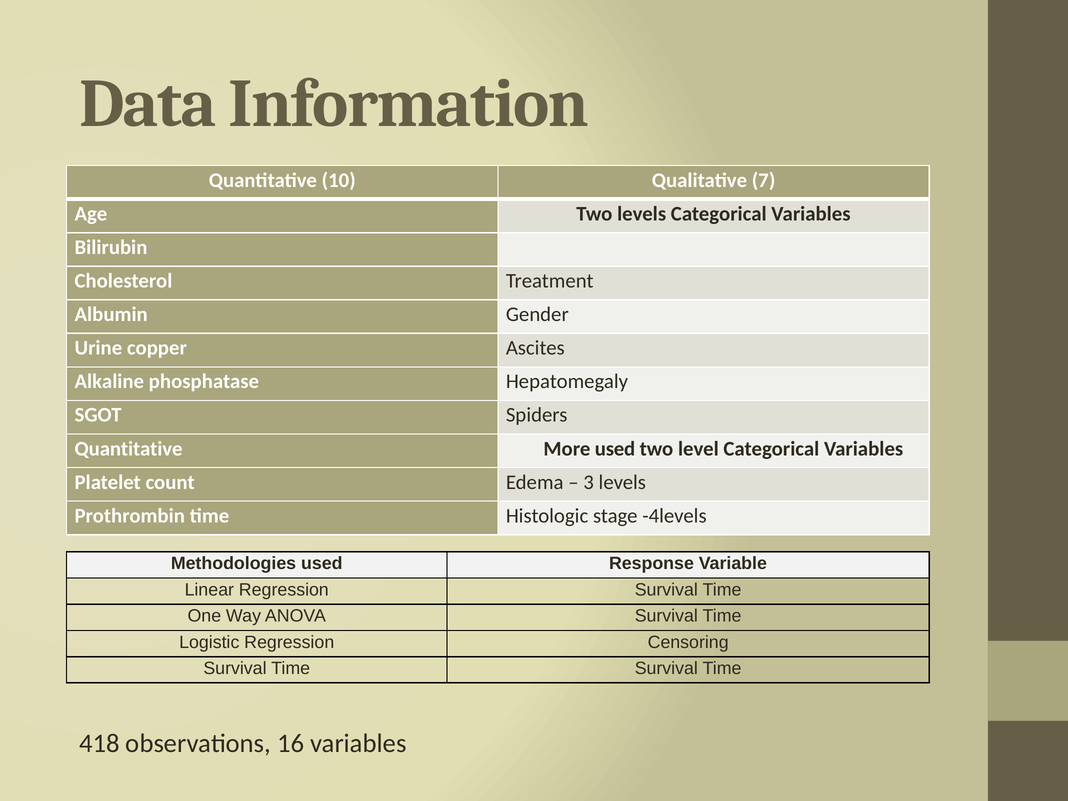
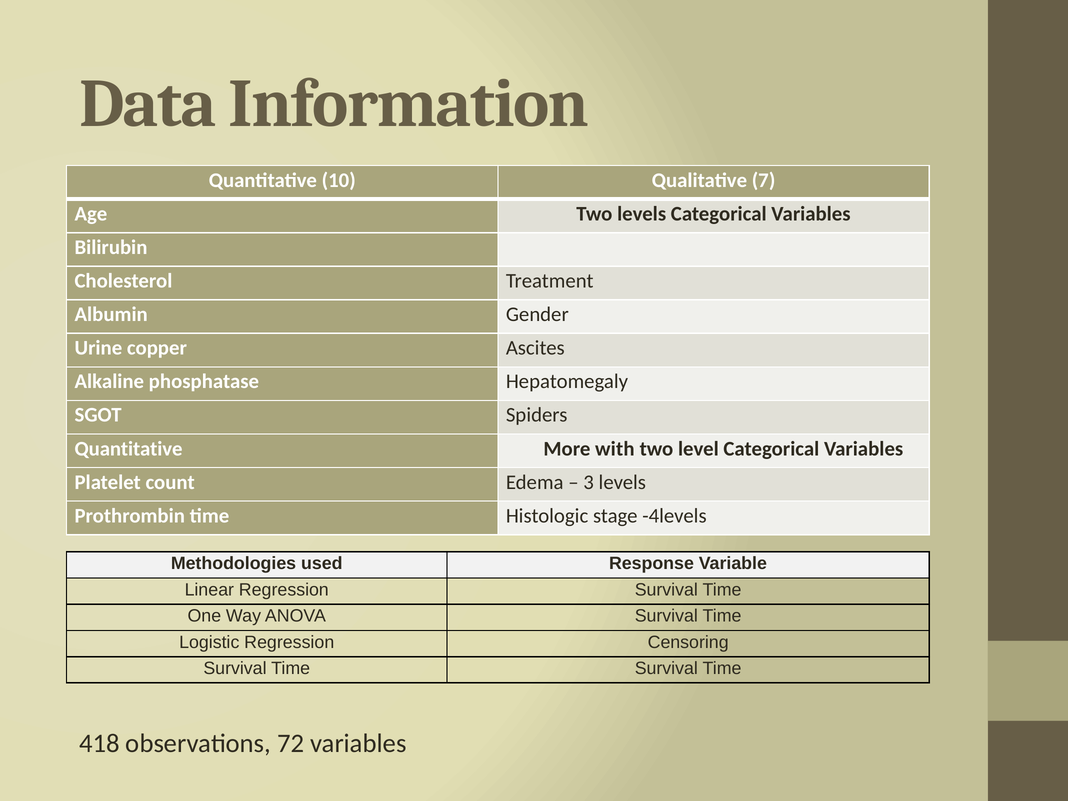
More used: used -> with
16: 16 -> 72
